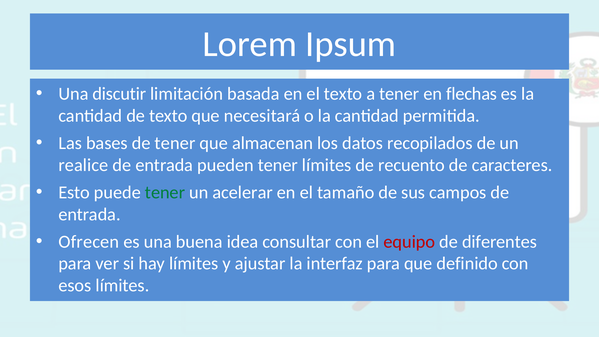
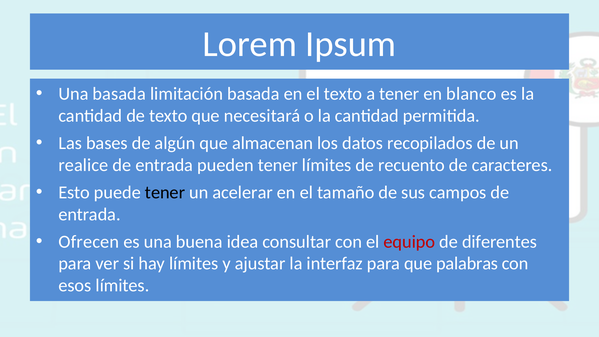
Una discutir: discutir -> basada
flechas: flechas -> blanco
de tener: tener -> algún
tener at (165, 192) colour: green -> black
definido: definido -> palabras
